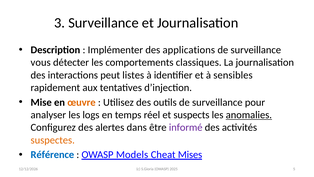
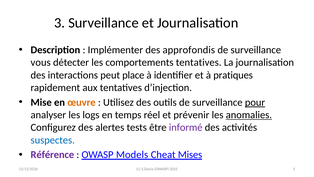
applications: applications -> approfondis
comportements classiques: classiques -> tentatives
listes: listes -> place
sensibles: sensibles -> pratiques
pour underline: none -> present
suspects: suspects -> prévenir
dans: dans -> tests
suspectes colour: orange -> blue
Référence colour: blue -> purple
